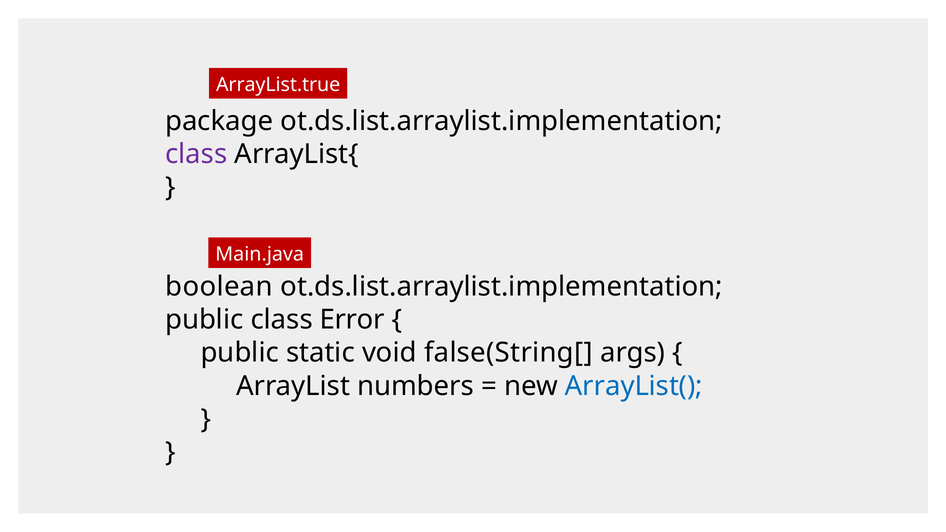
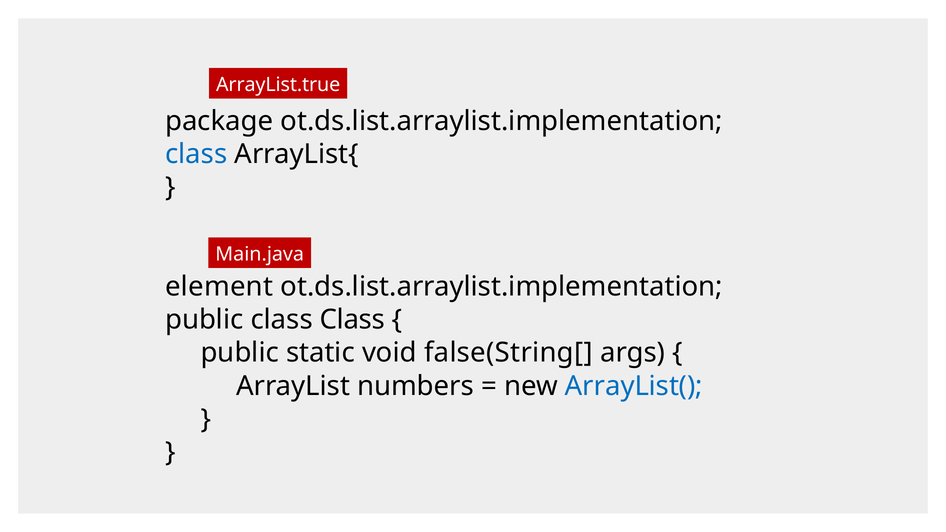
class at (196, 154) colour: purple -> blue
boolean: boolean -> element
class Error: Error -> Class
